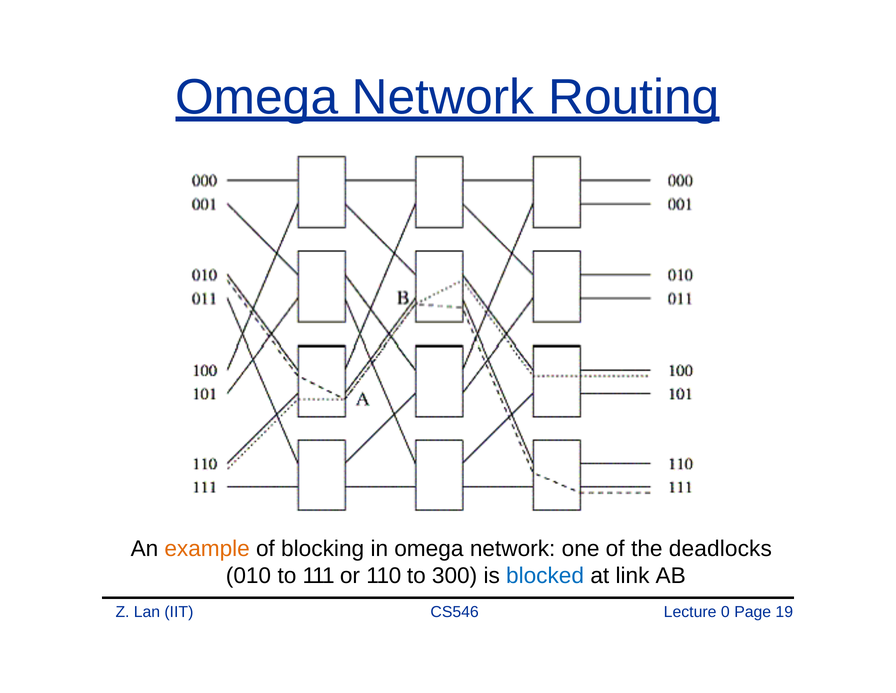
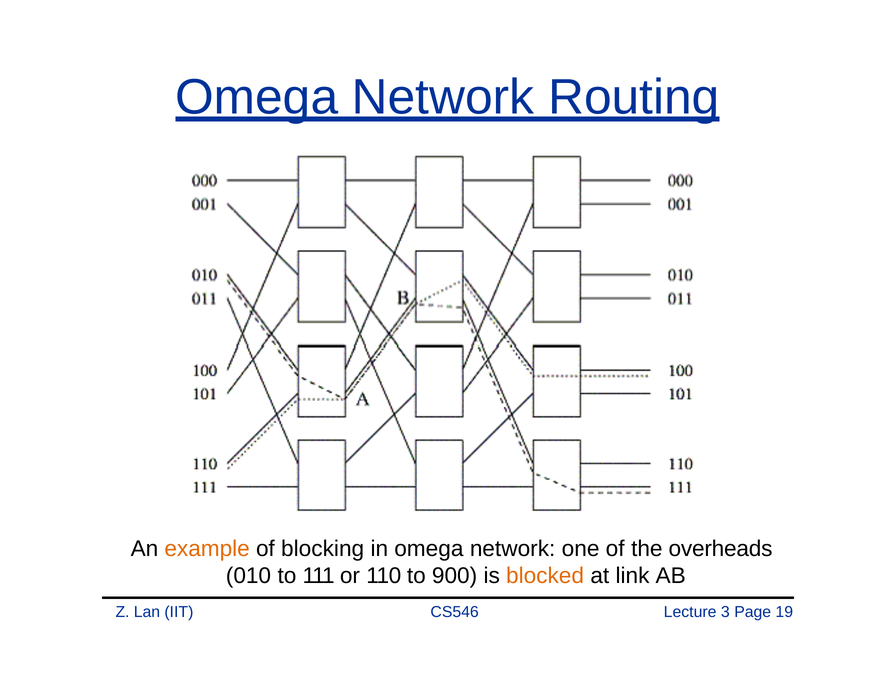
deadlocks: deadlocks -> overheads
300: 300 -> 900
blocked colour: blue -> orange
0: 0 -> 3
